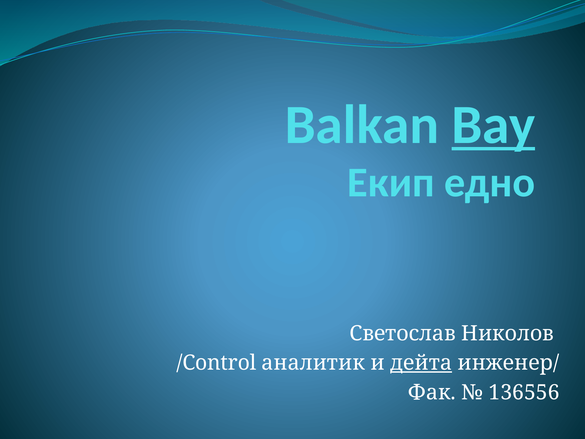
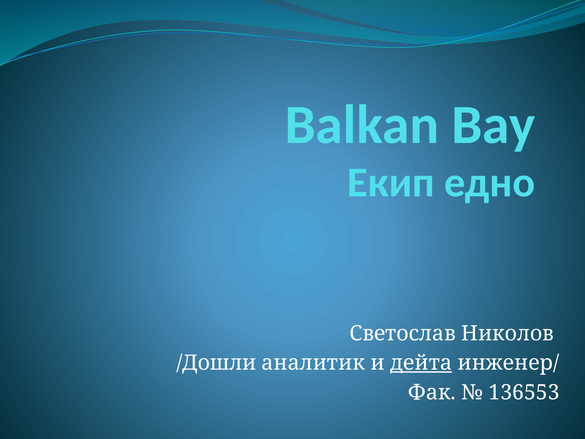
Bay underline: present -> none
/Control: /Control -> /Дошли
136556: 136556 -> 136553
